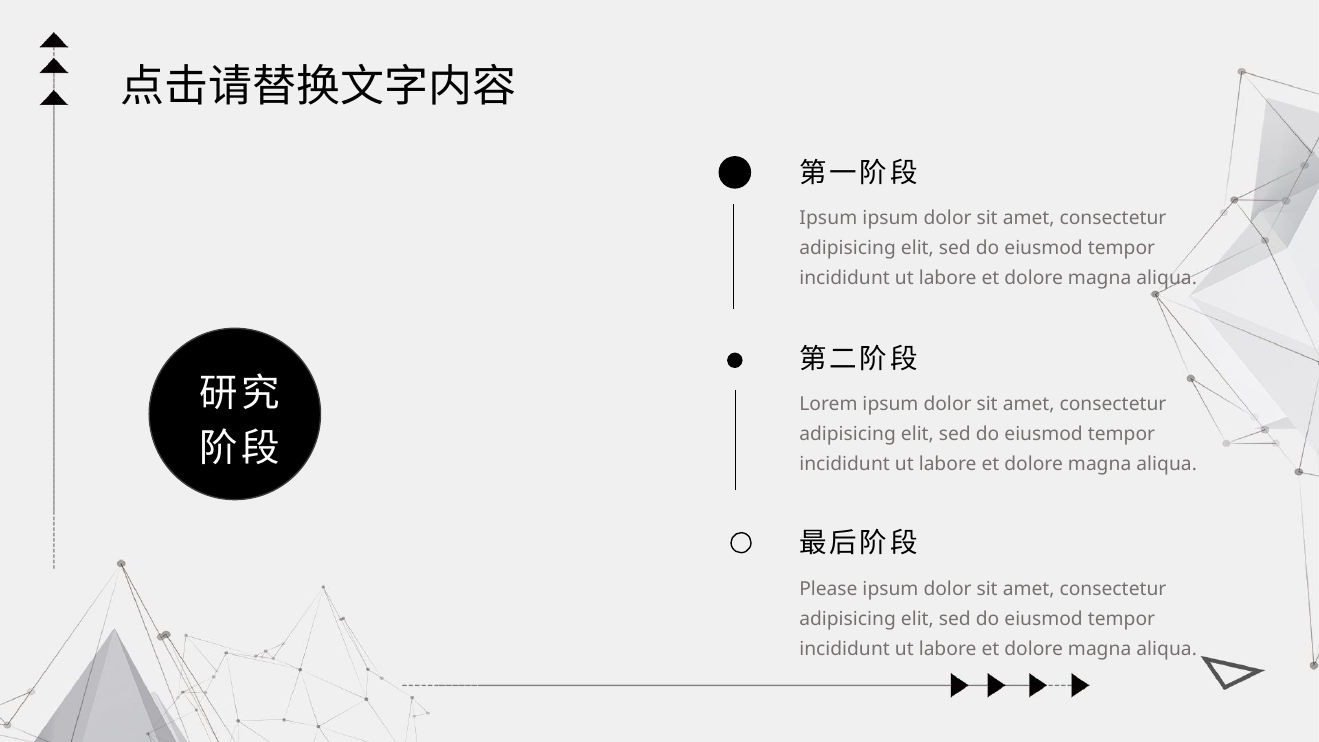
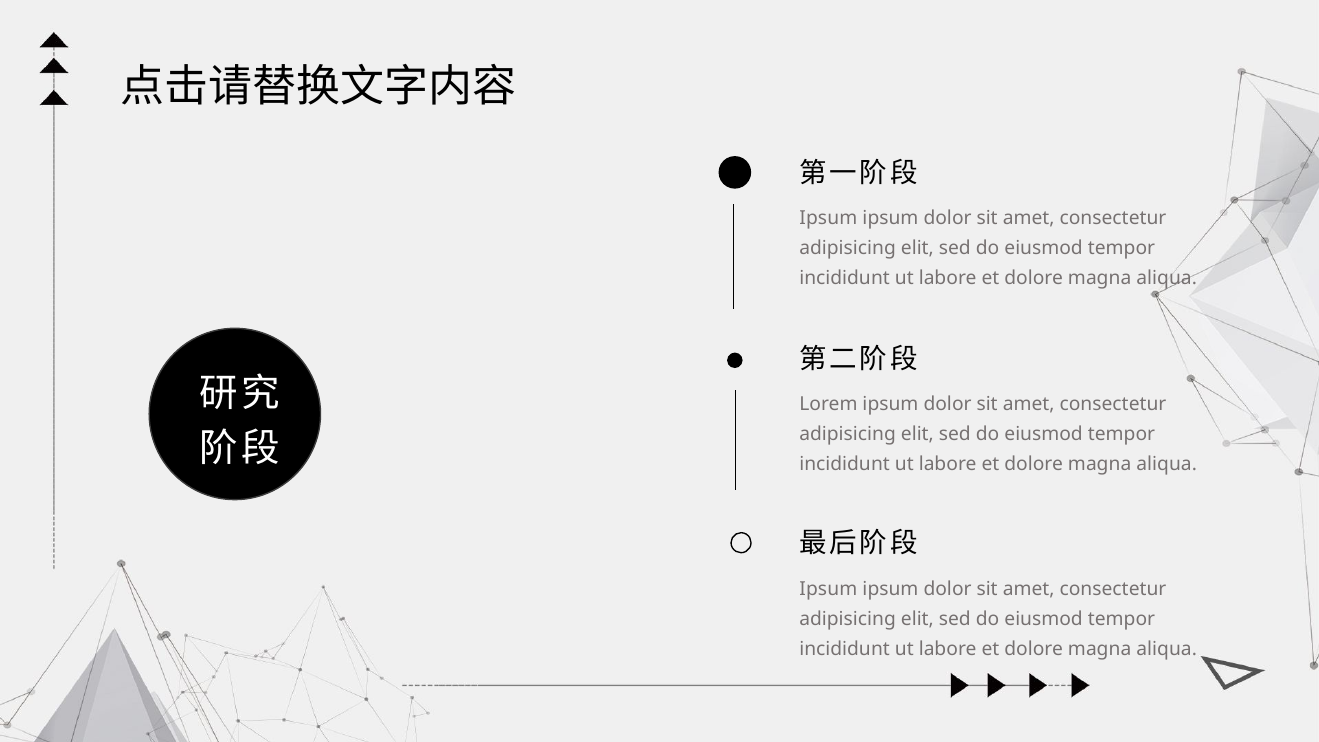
Please at (828, 589): Please -> Ipsum
